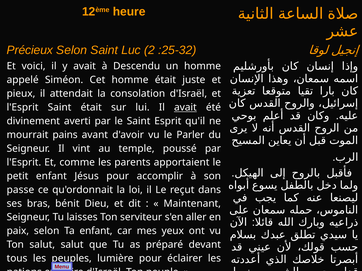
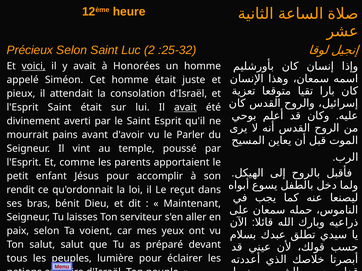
voici underline: none -> present
Descendu: Descendu -> Honorées
passe: passe -> rendit
Ta enfant: enfant -> voient
